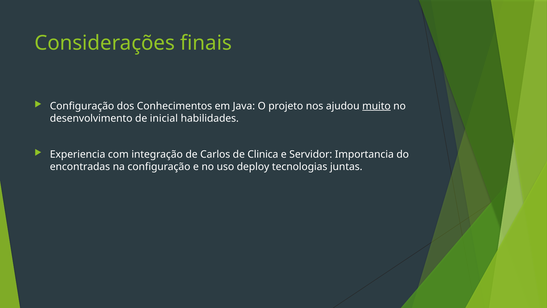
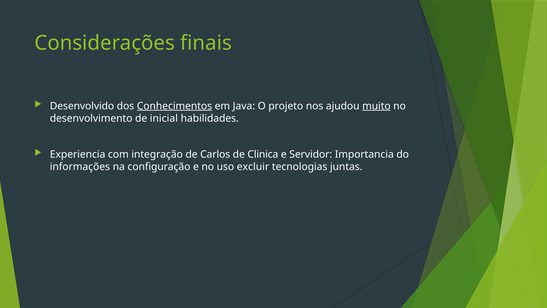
Configuração at (82, 106): Configuração -> Desenvolvido
Conhecimentos underline: none -> present
encontradas: encontradas -> informações
deploy: deploy -> excluir
